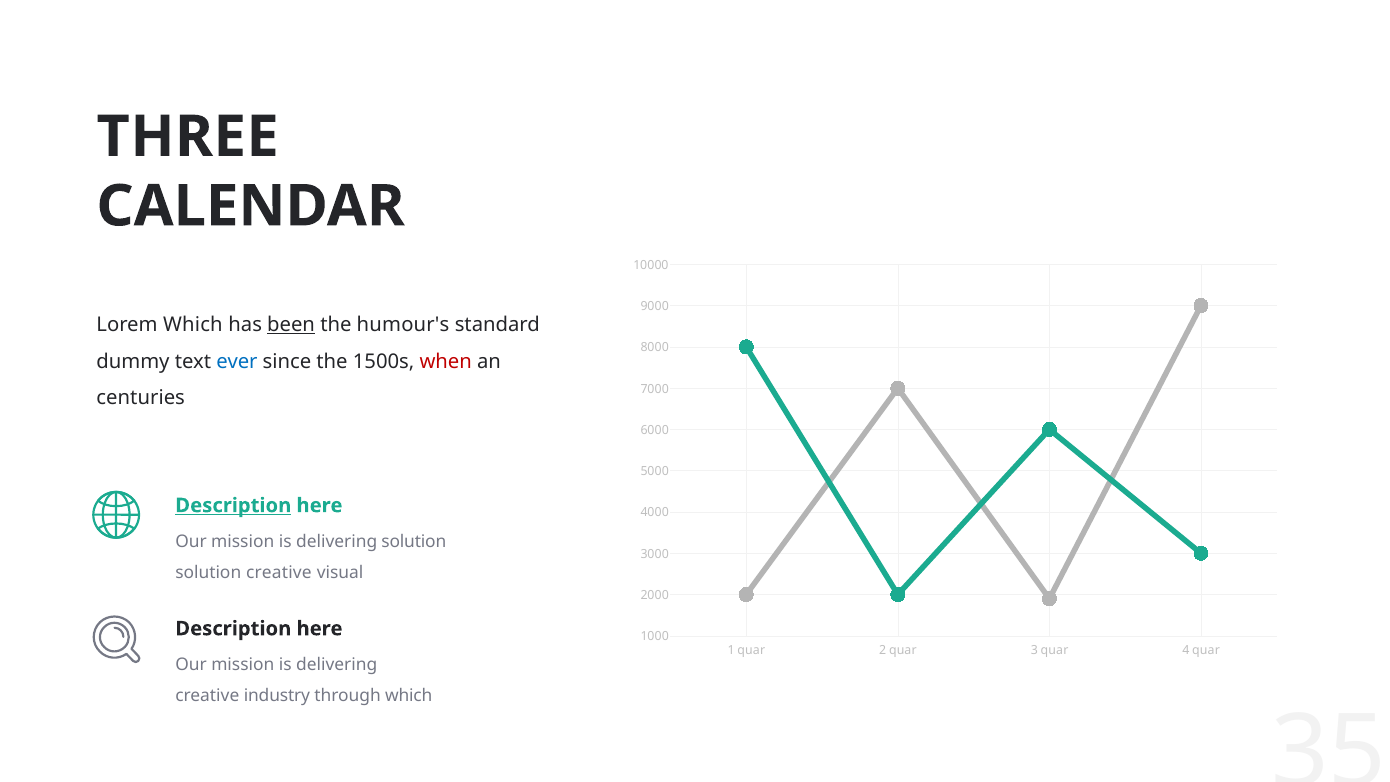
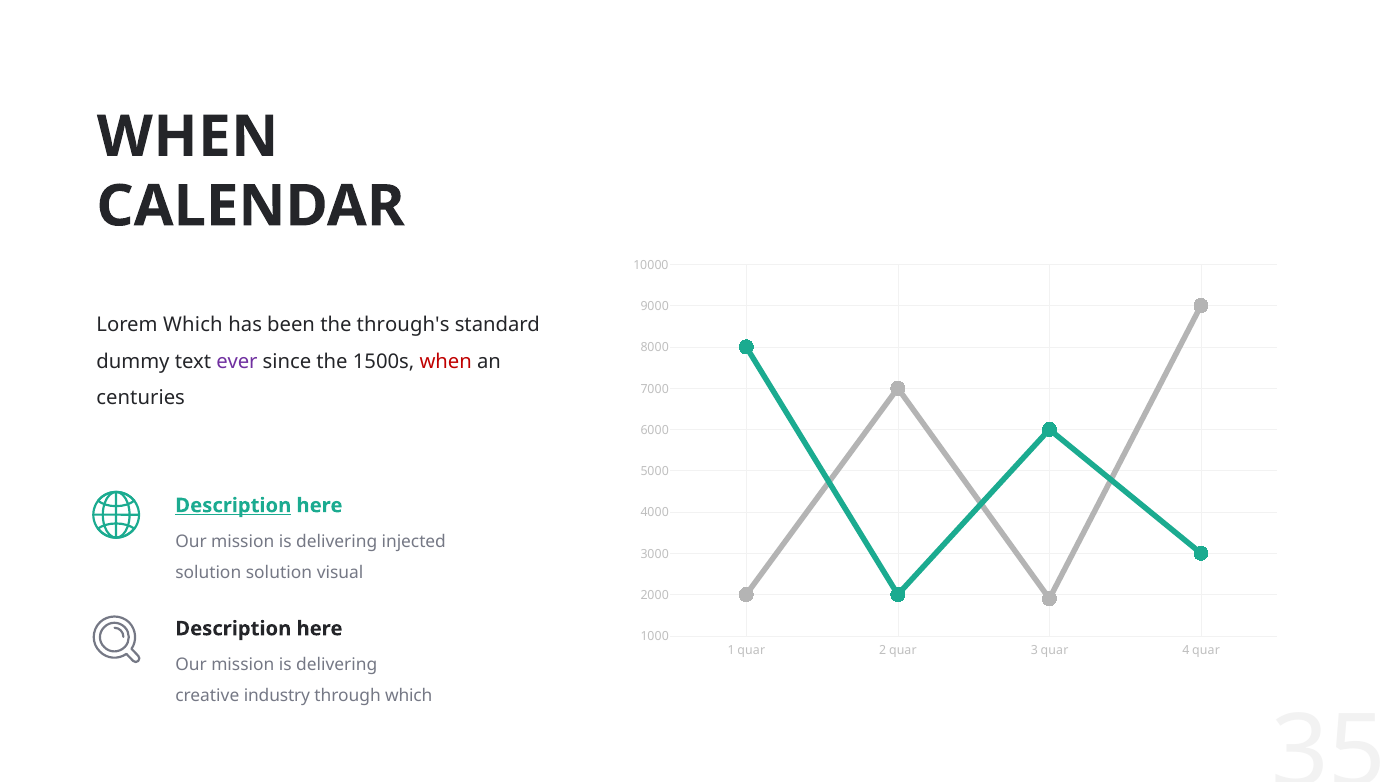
THREE at (188, 137): THREE -> WHEN
been underline: present -> none
humour's: humour's -> through's
ever colour: blue -> purple
delivering solution: solution -> injected
solution creative: creative -> solution
